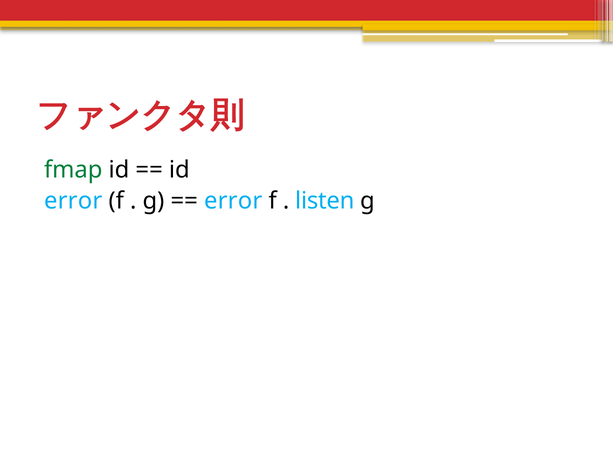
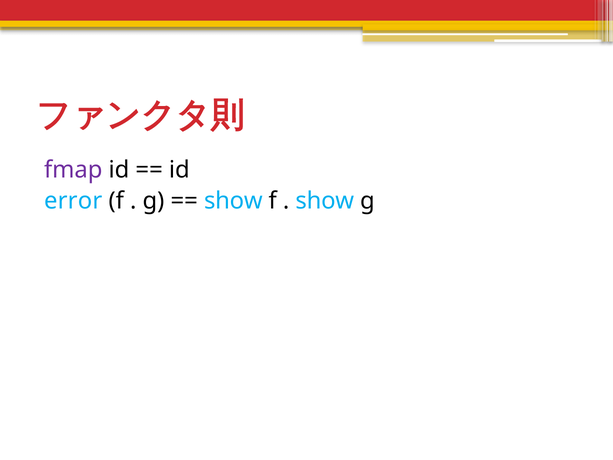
fmap colour: green -> purple
error at (233, 201): error -> show
listen at (325, 201): listen -> show
